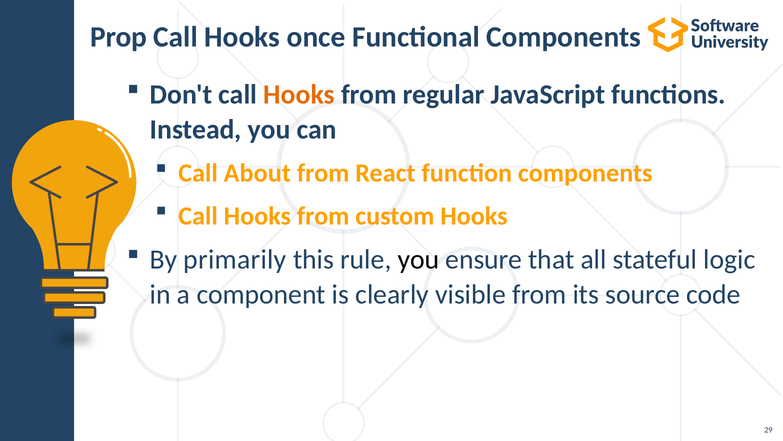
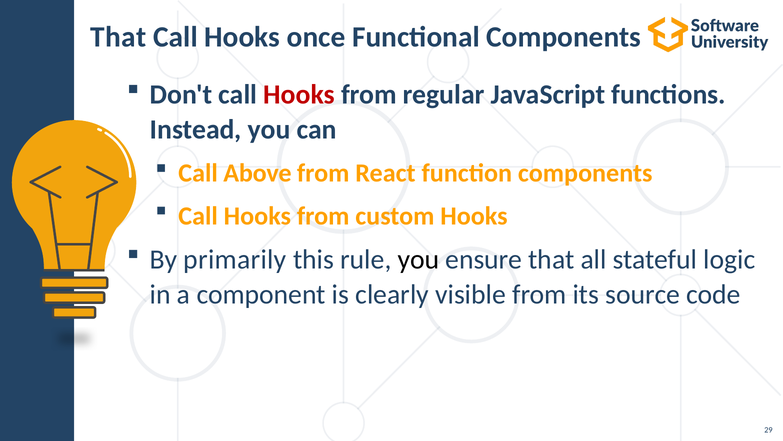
Prop at (119, 37): Prop -> That
Hooks at (299, 95) colour: orange -> red
About: About -> Above
